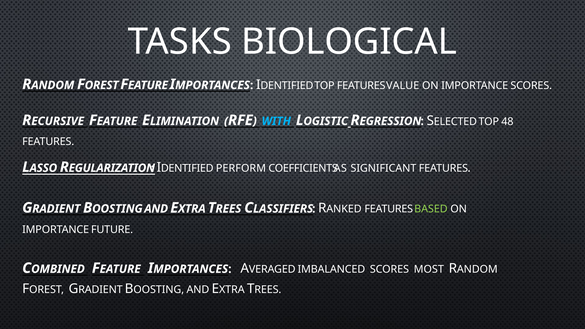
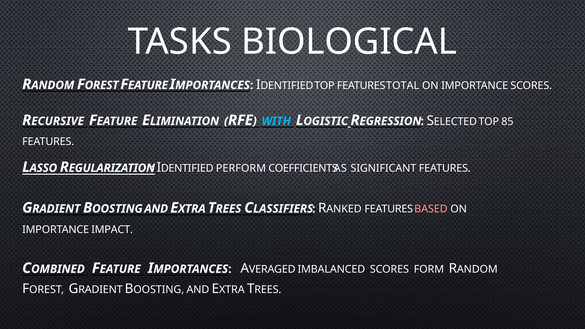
VALUE: VALUE -> TOTAL
48: 48 -> 85
BASED colour: light green -> pink
FUTURE: FUTURE -> IMPACT
MOST: MOST -> FORM
